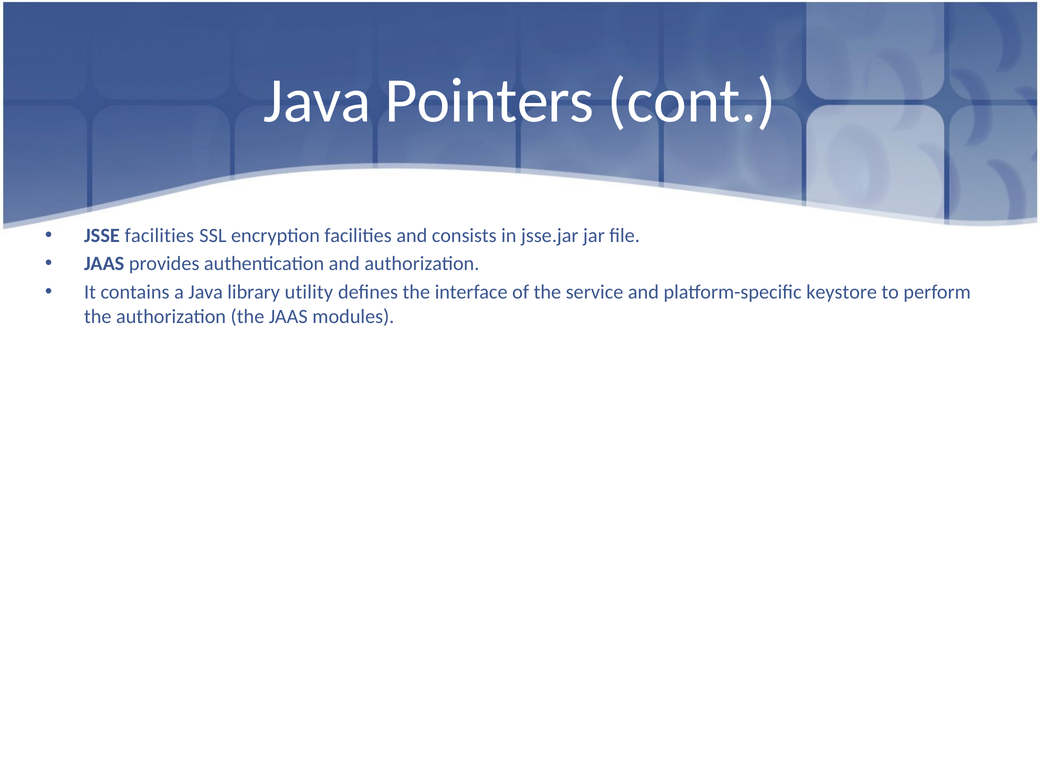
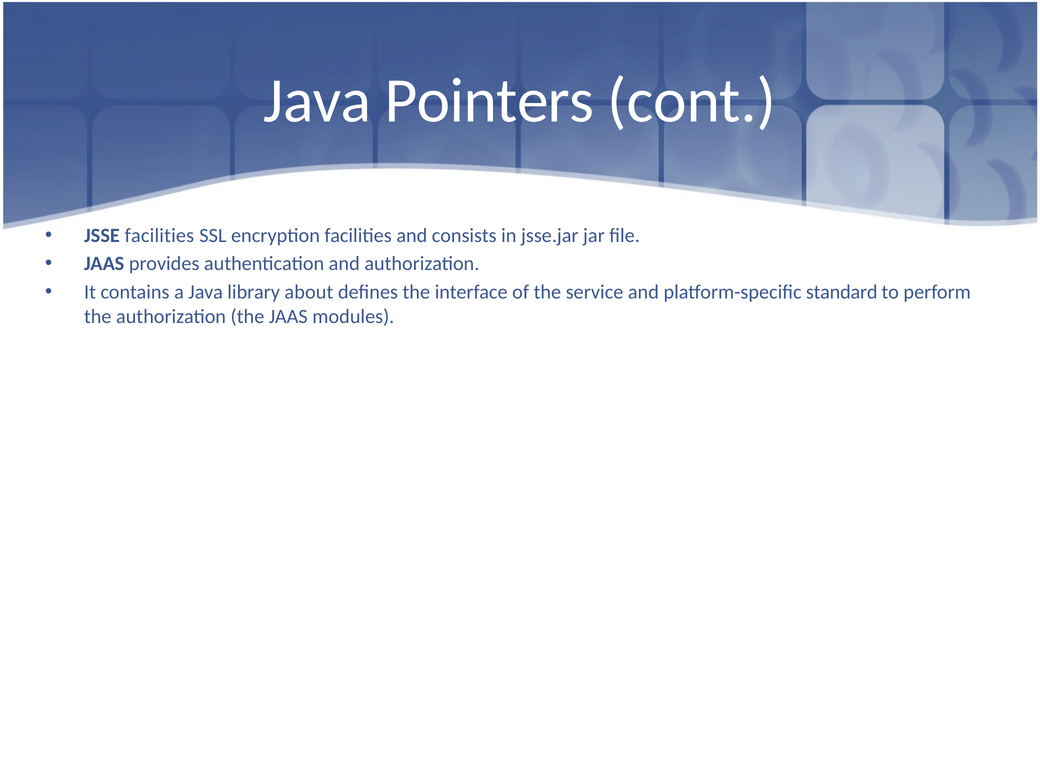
utility: utility -> about
keystore: keystore -> standard
